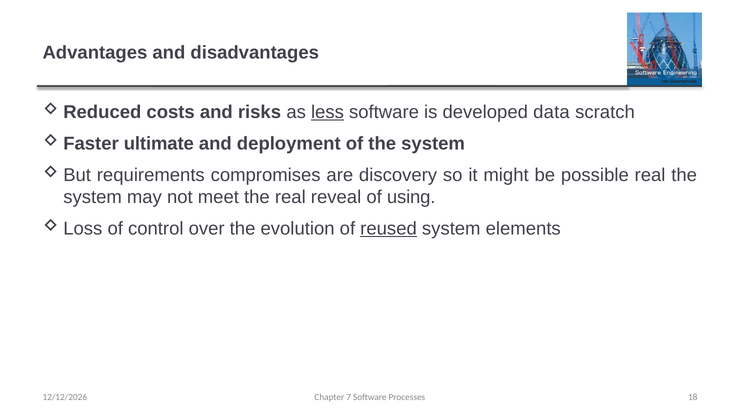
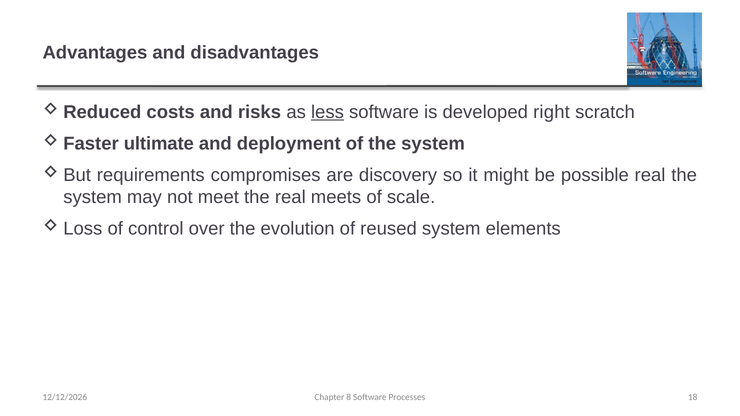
data: data -> right
reveal: reveal -> meets
using: using -> scale
reused underline: present -> none
7: 7 -> 8
